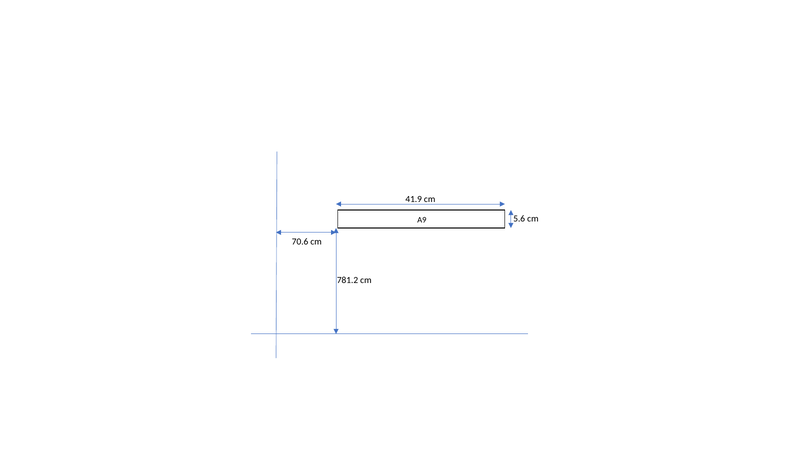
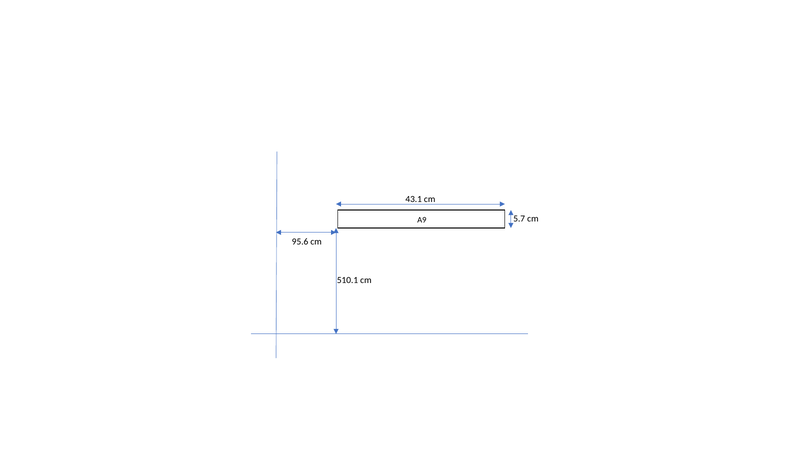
41.9: 41.9 -> 43.1
5.6: 5.6 -> 5.7
70.6: 70.6 -> 95.6
781.2: 781.2 -> 510.1
